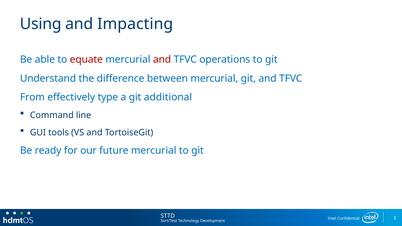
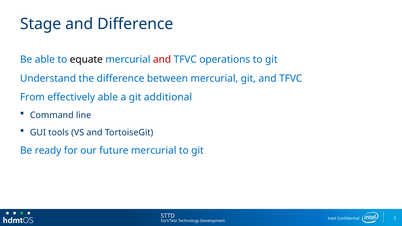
Using: Using -> Stage
and Impacting: Impacting -> Difference
equate colour: red -> black
effectively type: type -> able
